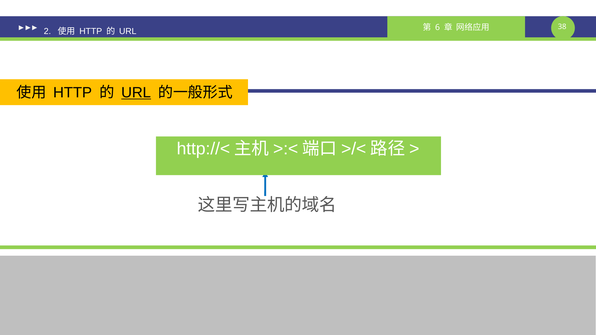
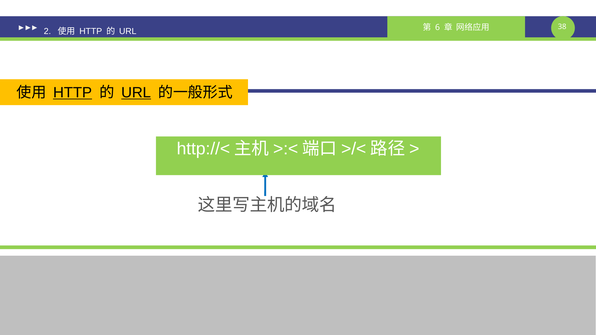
HTTP at (73, 93) underline: none -> present
